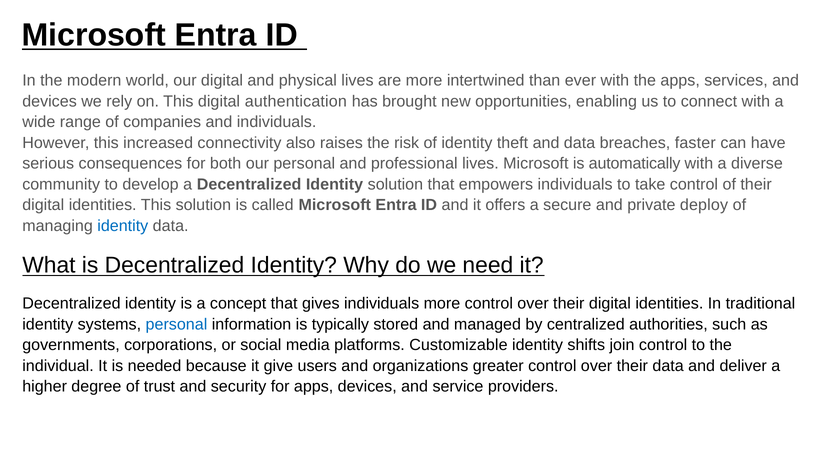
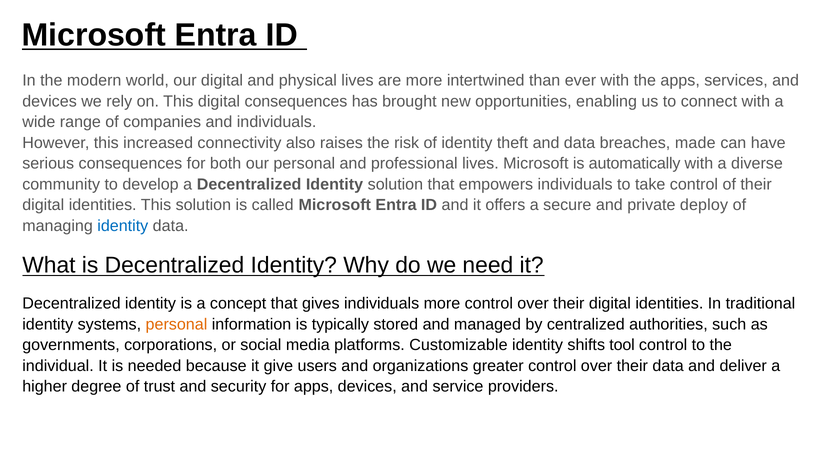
digital authentication: authentication -> consequences
faster: faster -> made
personal at (176, 324) colour: blue -> orange
join: join -> tool
